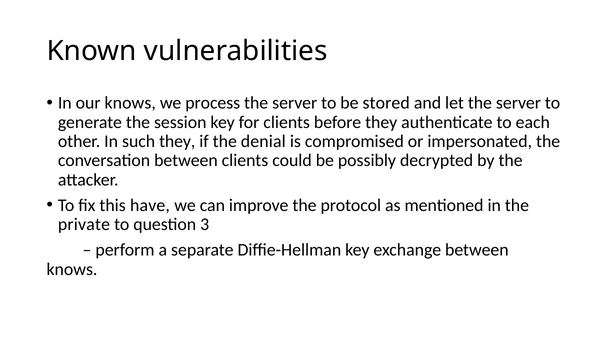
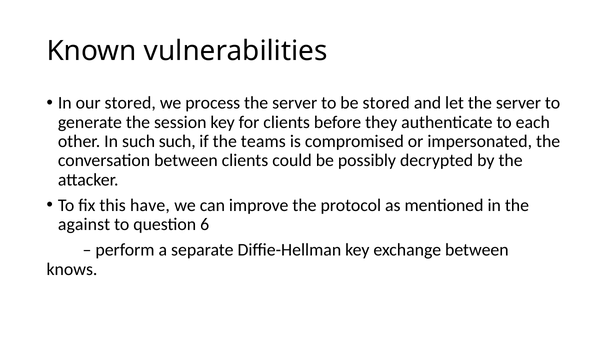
our knows: knows -> stored
such they: they -> such
denial: denial -> teams
private: private -> against
3: 3 -> 6
